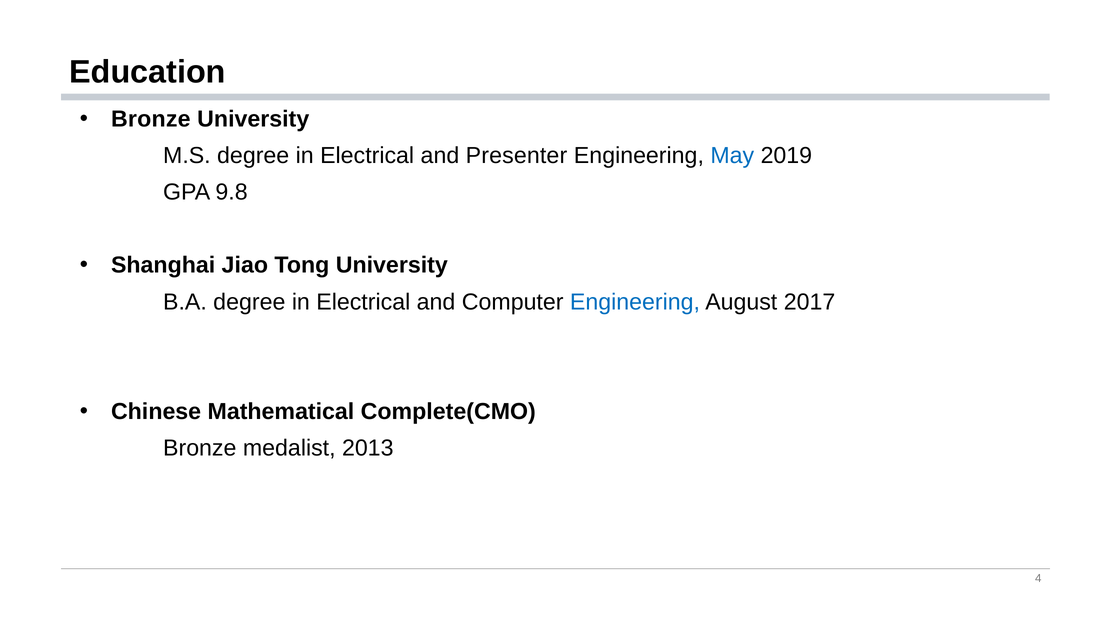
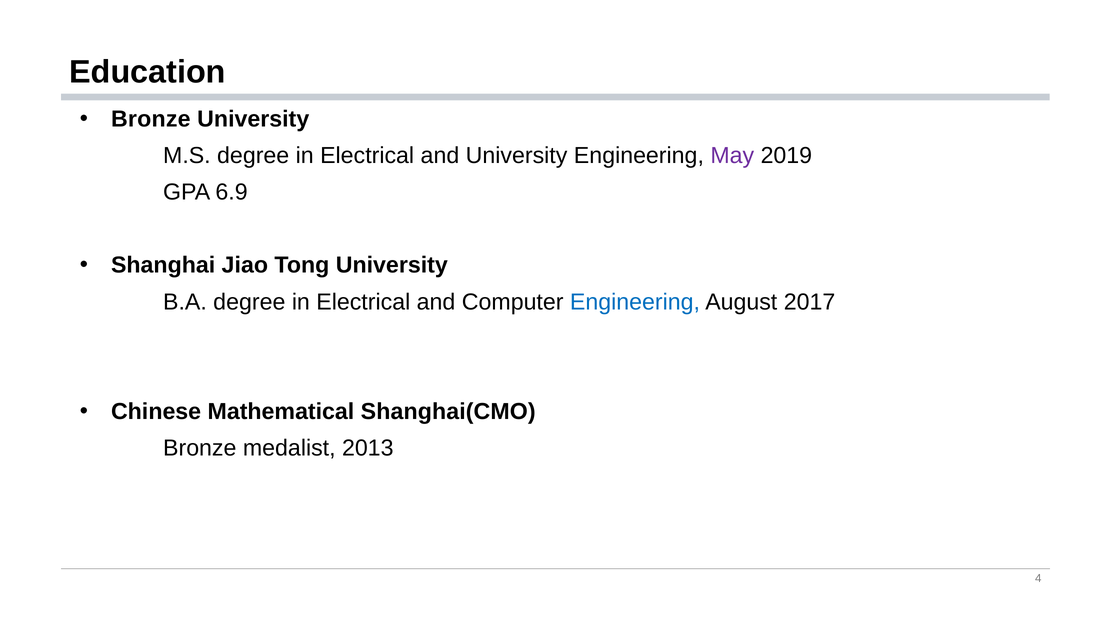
and Presenter: Presenter -> University
May colour: blue -> purple
9.8: 9.8 -> 6.9
Complete(CMO: Complete(CMO -> Shanghai(CMO
